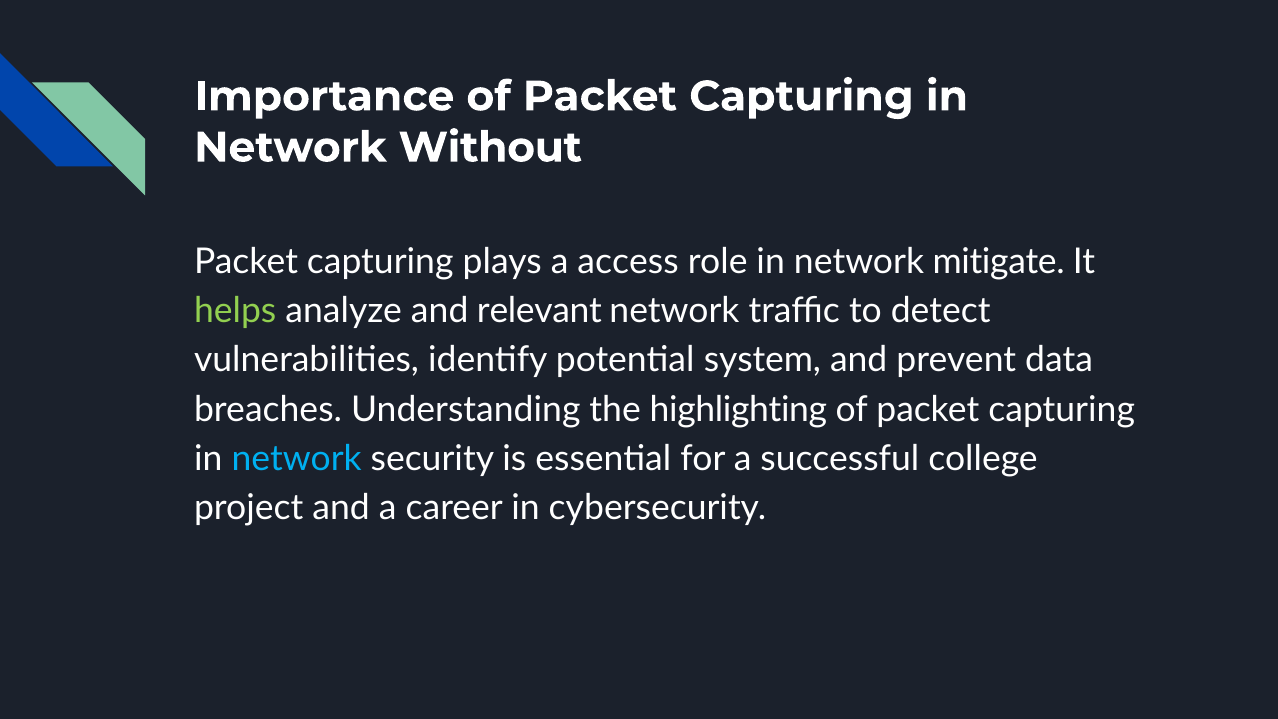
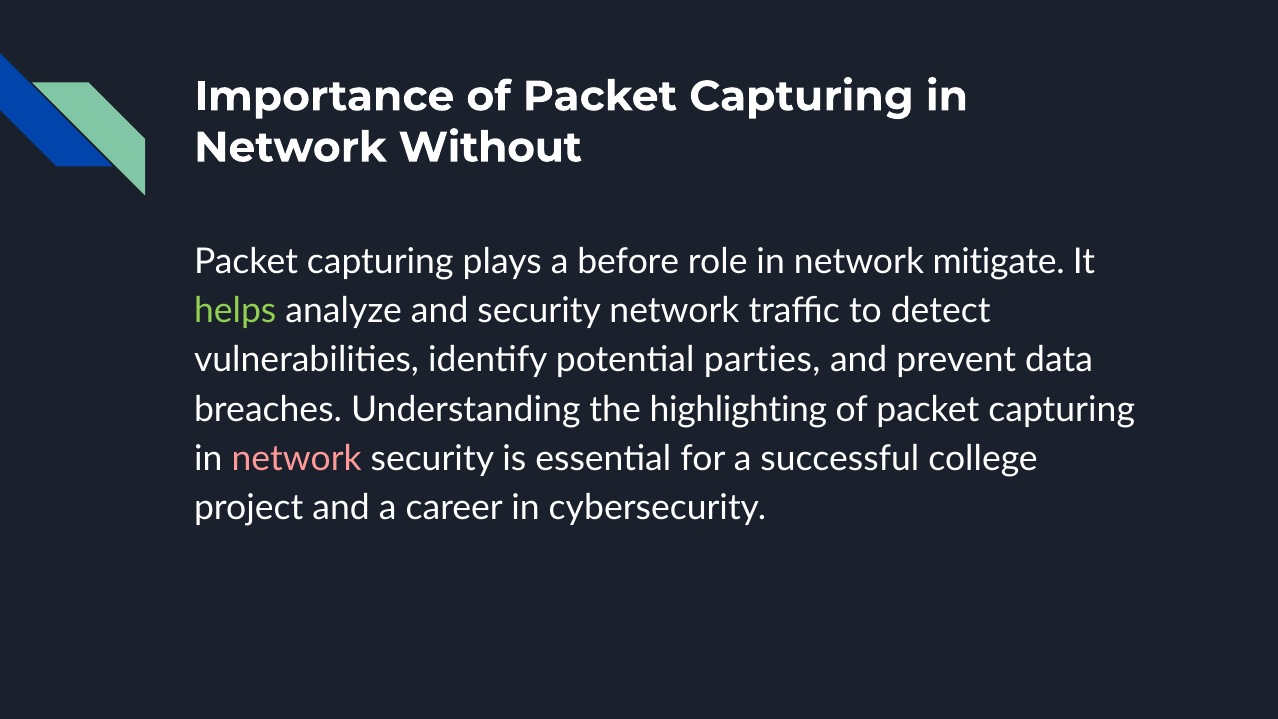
access: access -> before
and relevant: relevant -> security
system: system -> parties
network at (297, 458) colour: light blue -> pink
